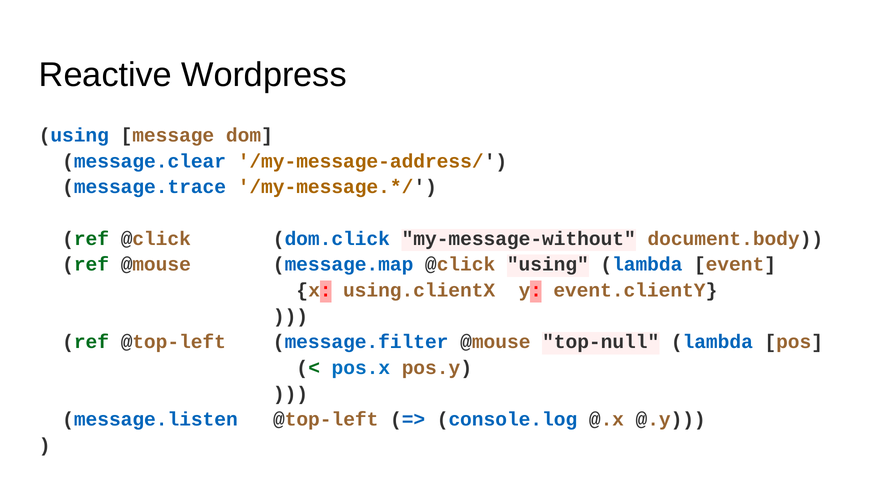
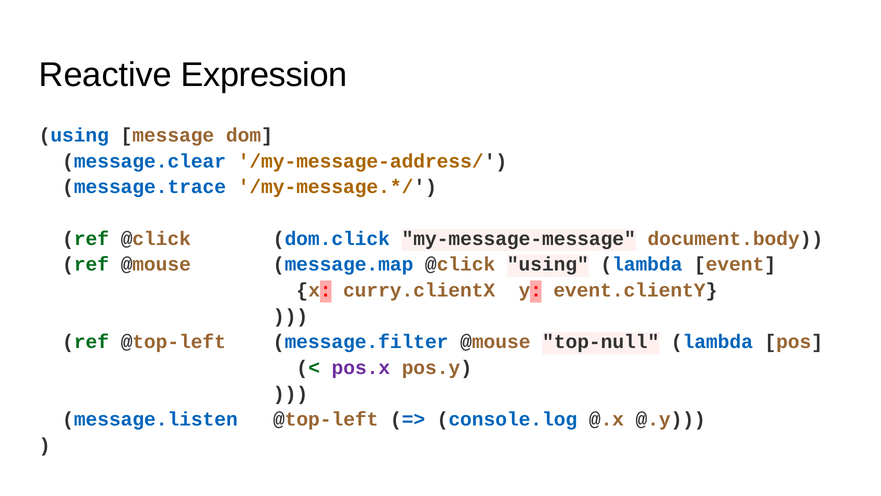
Wordpress: Wordpress -> Expression
my-message-without: my-message-without -> my-message-message
using.clientX: using.clientX -> curry.clientX
pos.x colour: blue -> purple
